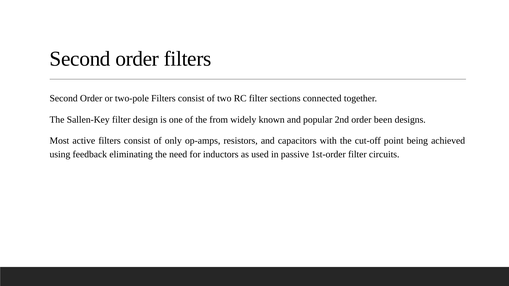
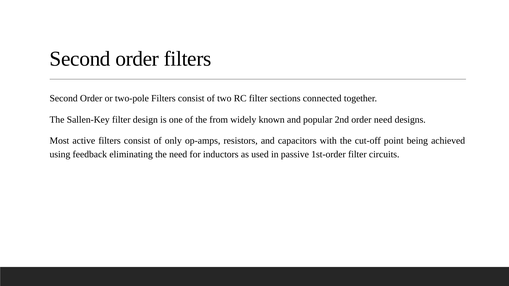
order been: been -> need
